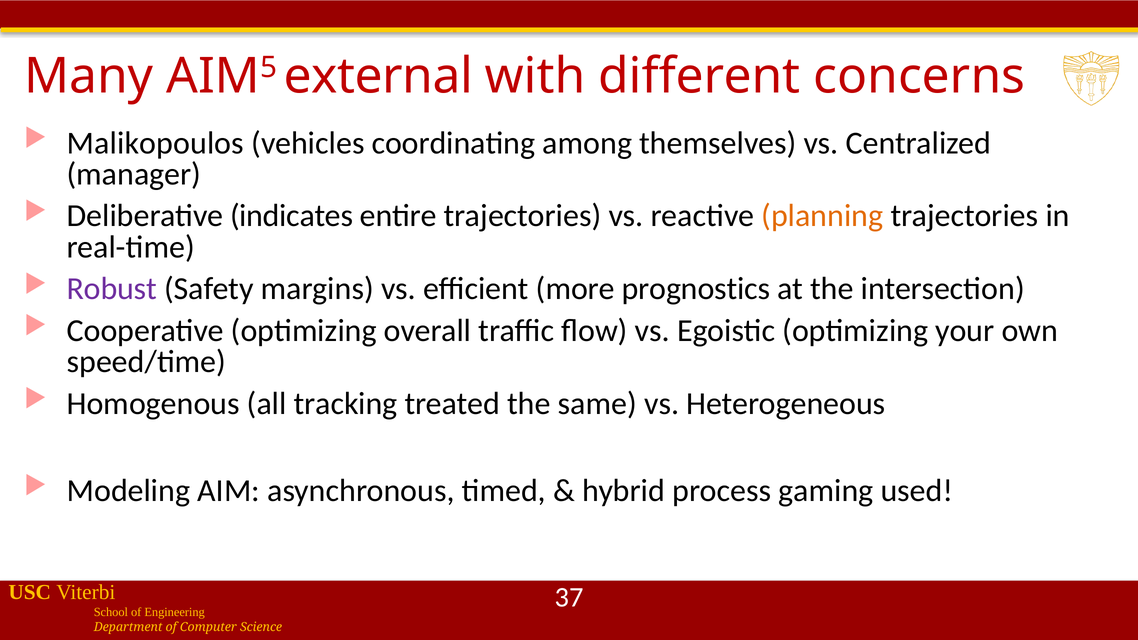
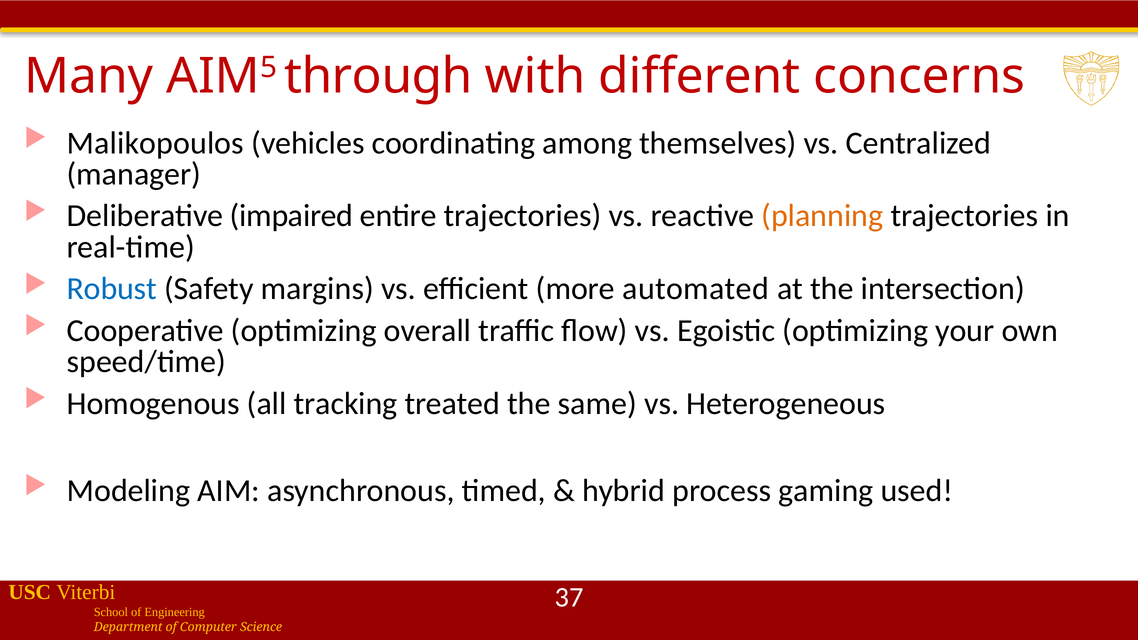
external: external -> through
indicates: indicates -> impaired
Robust colour: purple -> blue
prognostics: prognostics -> automated
